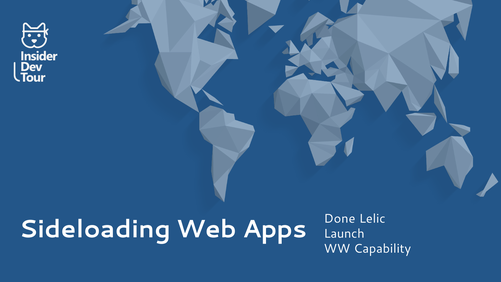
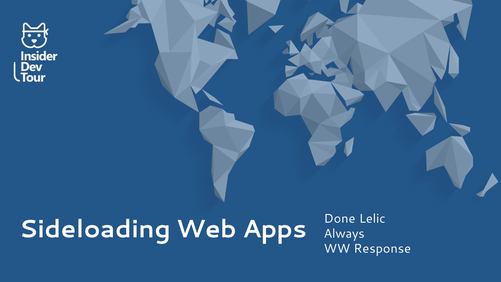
Launch: Launch -> Always
Capability: Capability -> Response
